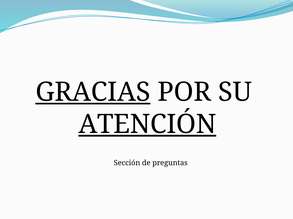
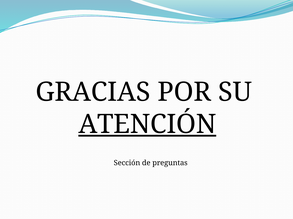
GRACIAS underline: present -> none
